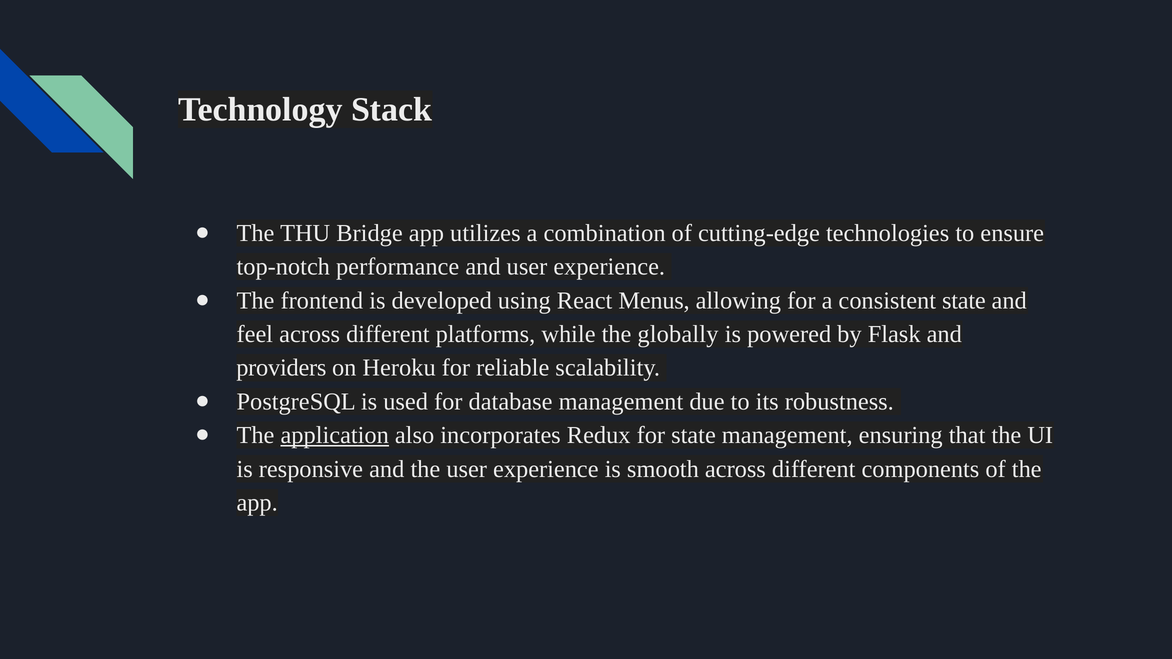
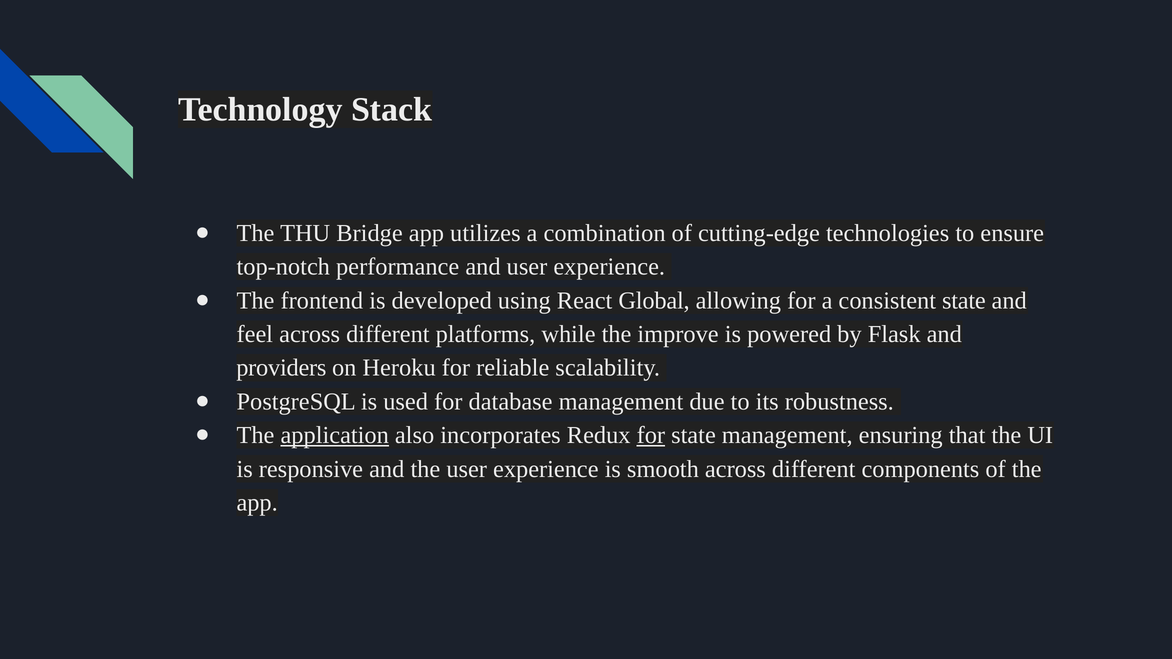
Menus: Menus -> Global
globally: globally -> improve
for at (651, 435) underline: none -> present
